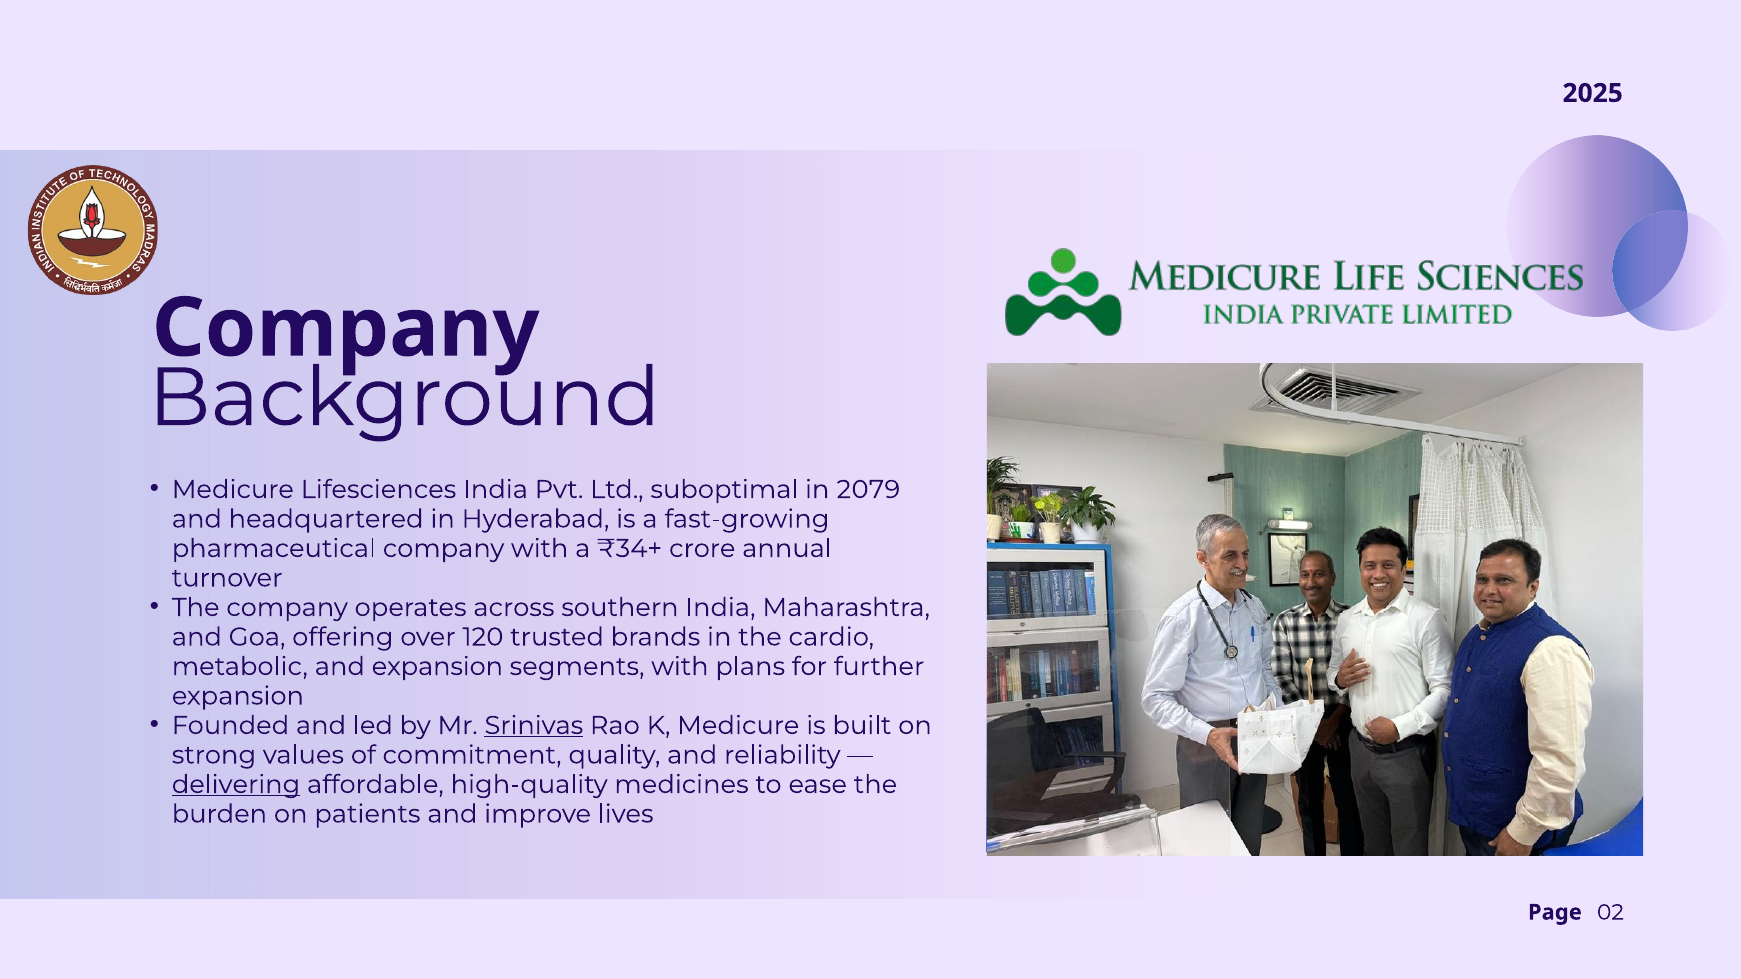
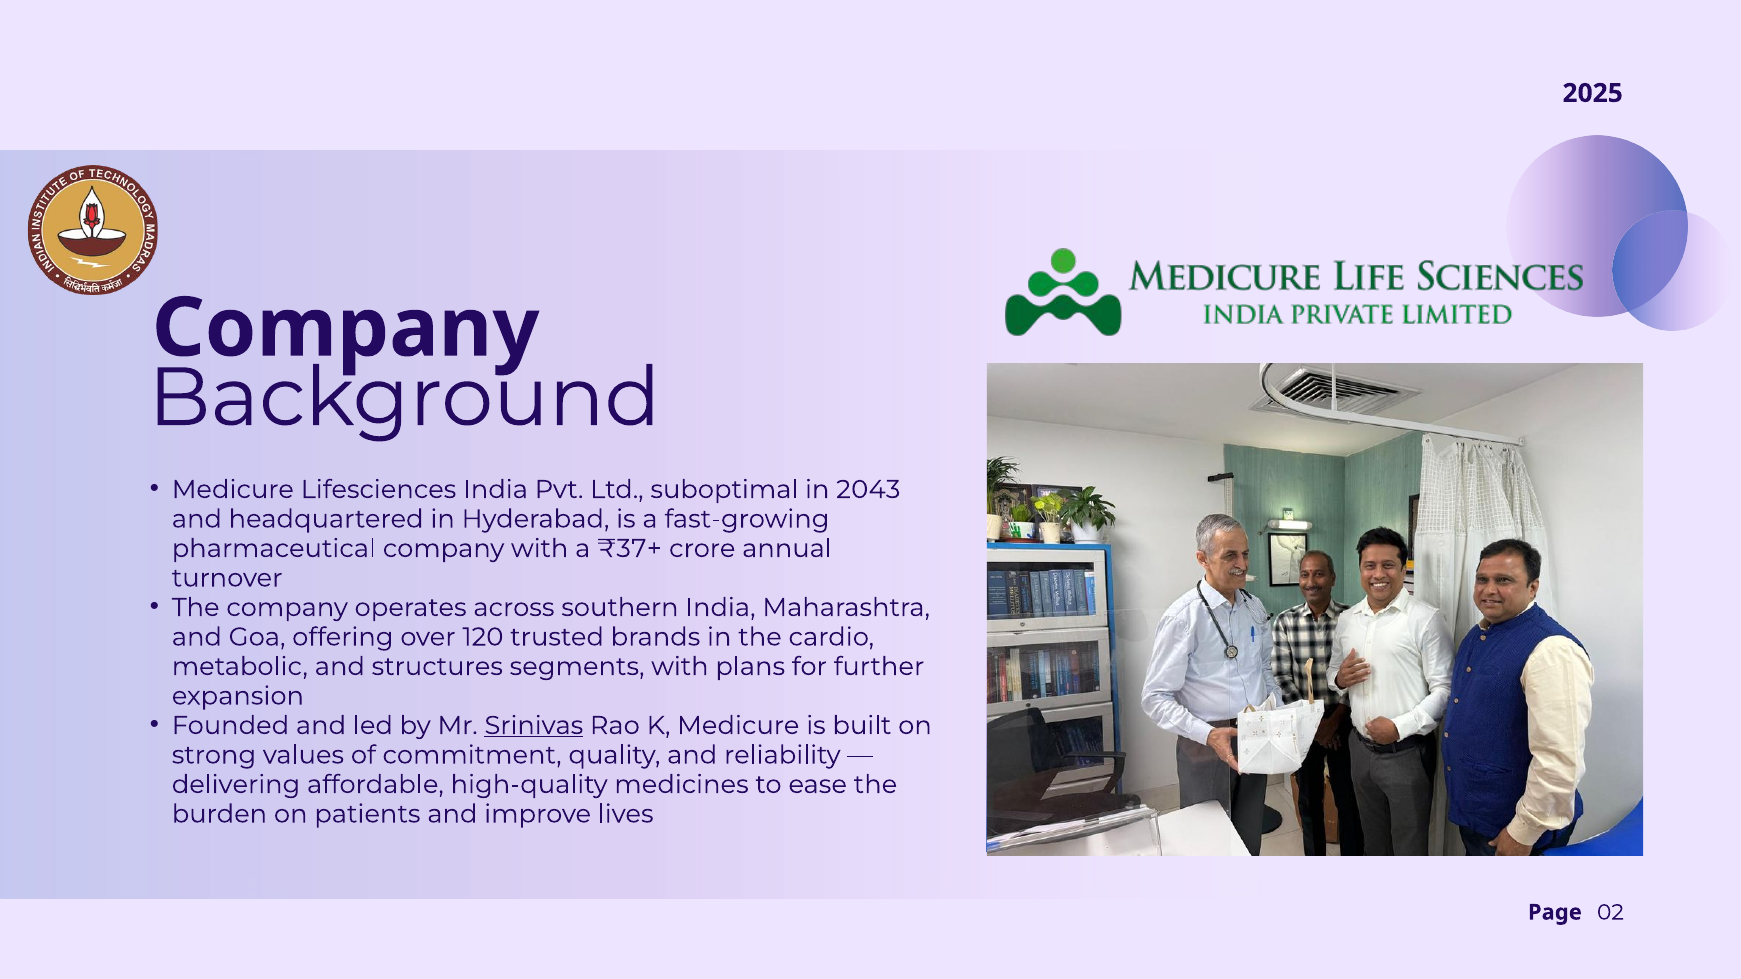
2079: 2079 -> 2043
₹34+: ₹34+ -> ₹37+
and expansion: expansion -> structures
delivering underline: present -> none
